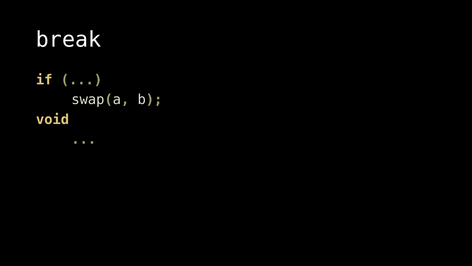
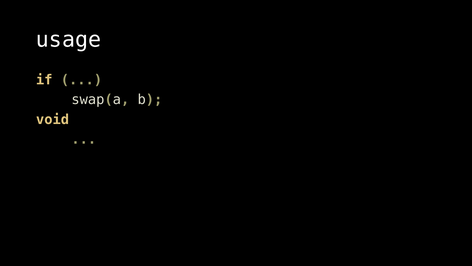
break: break -> usage
